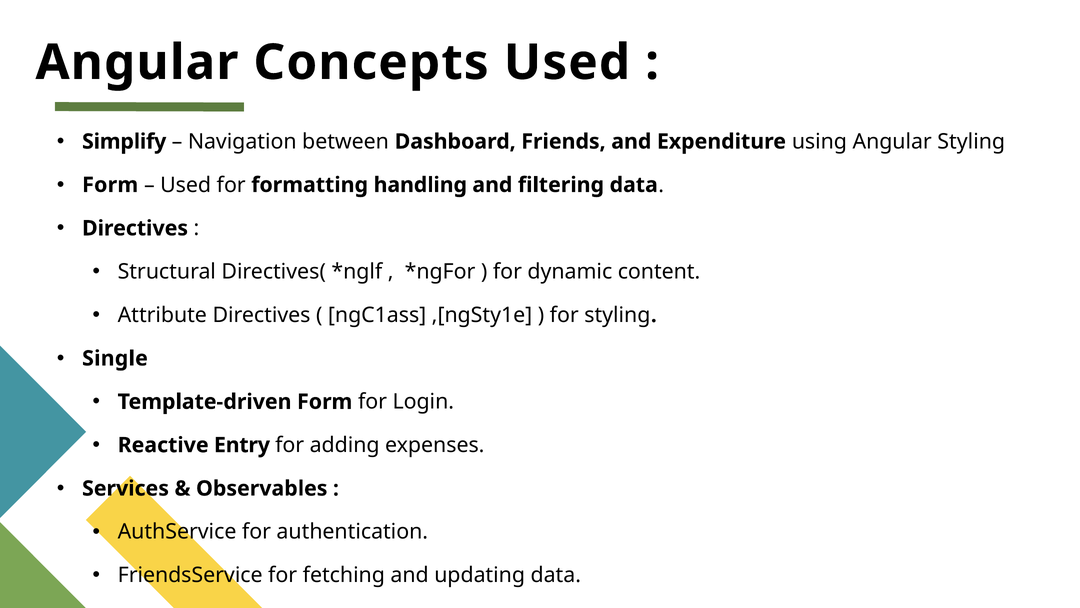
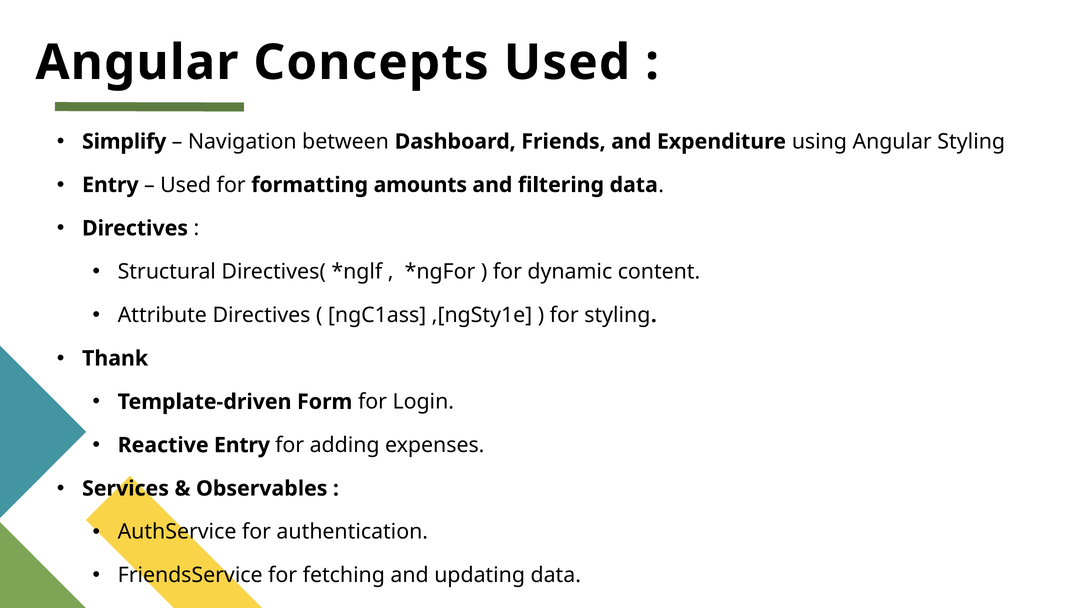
Form at (110, 185): Form -> Entry
handling: handling -> amounts
Single: Single -> Thank
